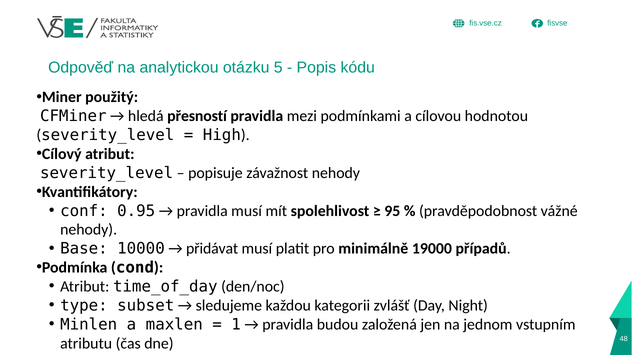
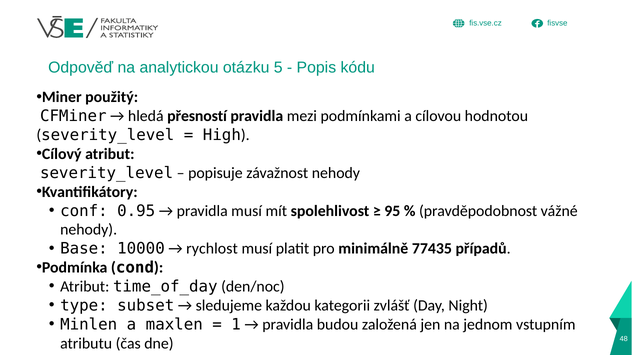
přidávat: přidávat -> rychlost
19000: 19000 -> 77435
